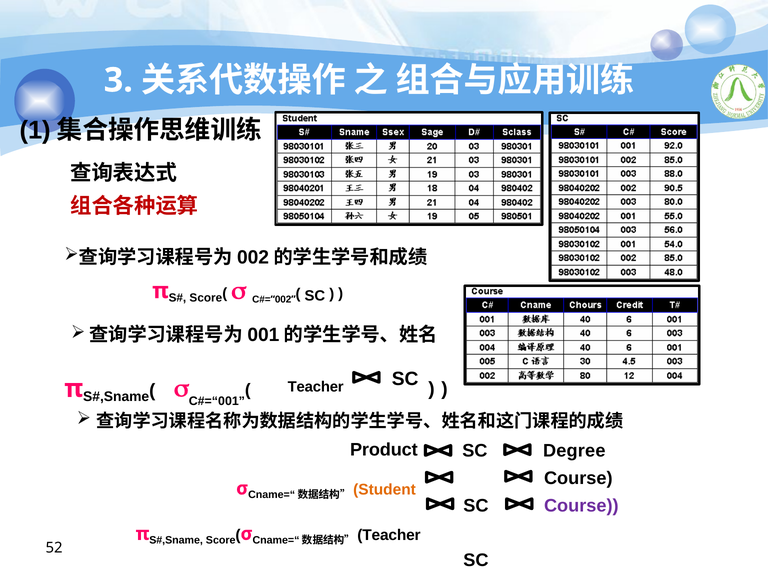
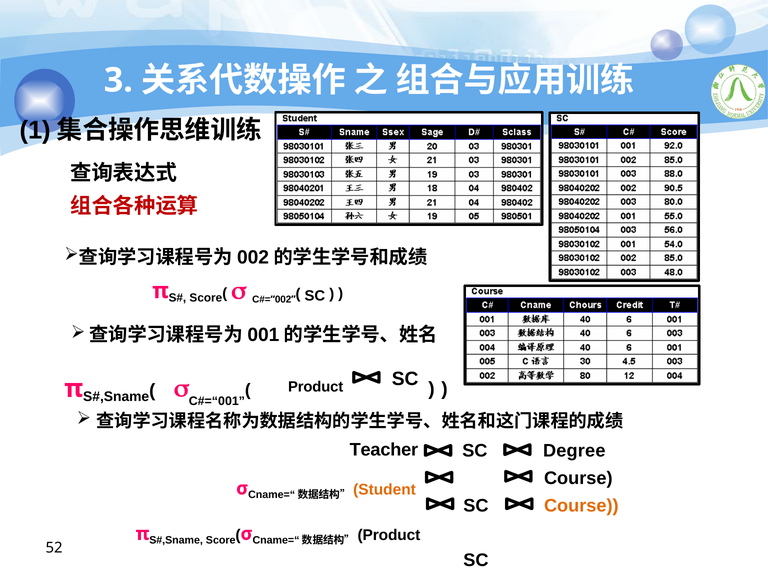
Teacher at (316, 387): Teacher -> Product
Product: Product -> Teacher
Course at (581, 506) colour: purple -> orange
Teacher at (389, 535): Teacher -> Product
